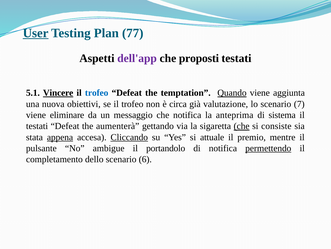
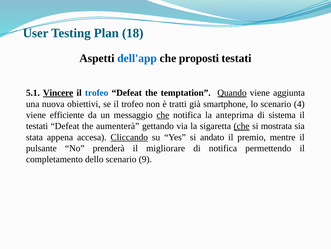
User underline: present -> none
77: 77 -> 18
dell'app colour: purple -> blue
circa: circa -> tratti
valutazione: valutazione -> smartphone
7: 7 -> 4
eliminare: eliminare -> efficiente
che at (163, 115) underline: none -> present
consiste: consiste -> mostrata
appena underline: present -> none
attuale: attuale -> andato
ambigue: ambigue -> prenderà
portandolo: portandolo -> migliorare
permettendo underline: present -> none
6: 6 -> 9
